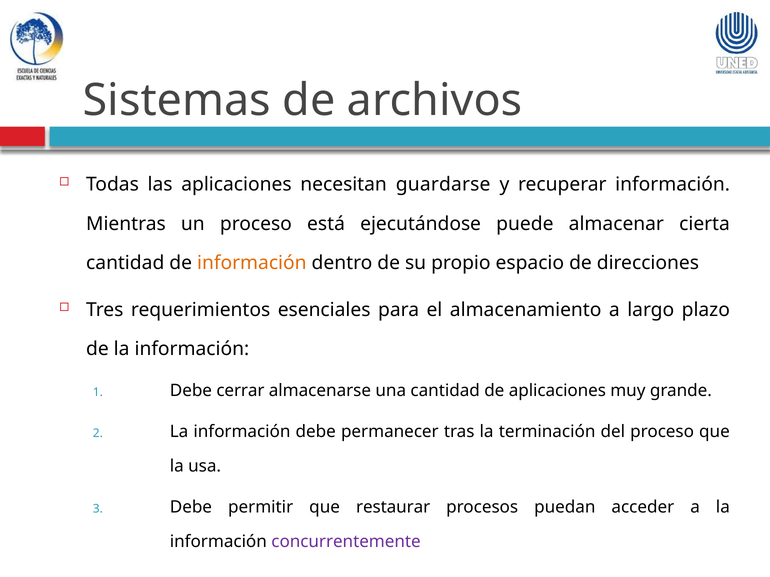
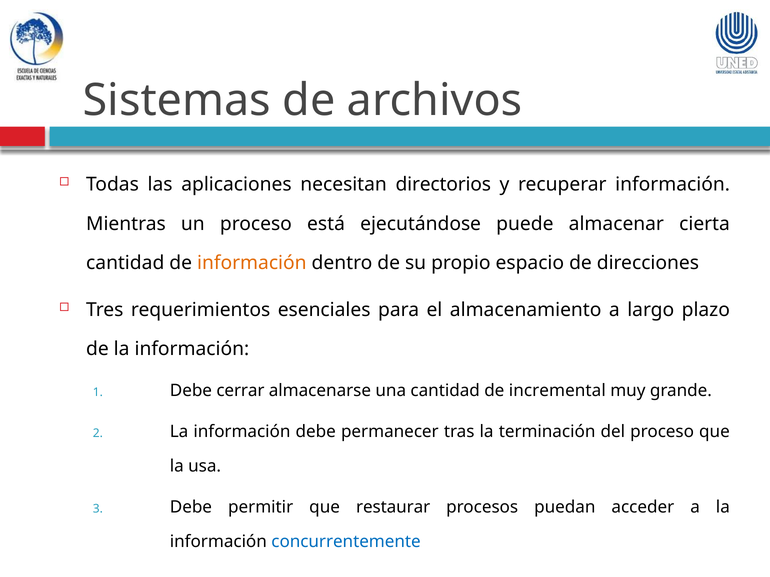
guardarse: guardarse -> directorios
de aplicaciones: aplicaciones -> incremental
concurrentemente colour: purple -> blue
